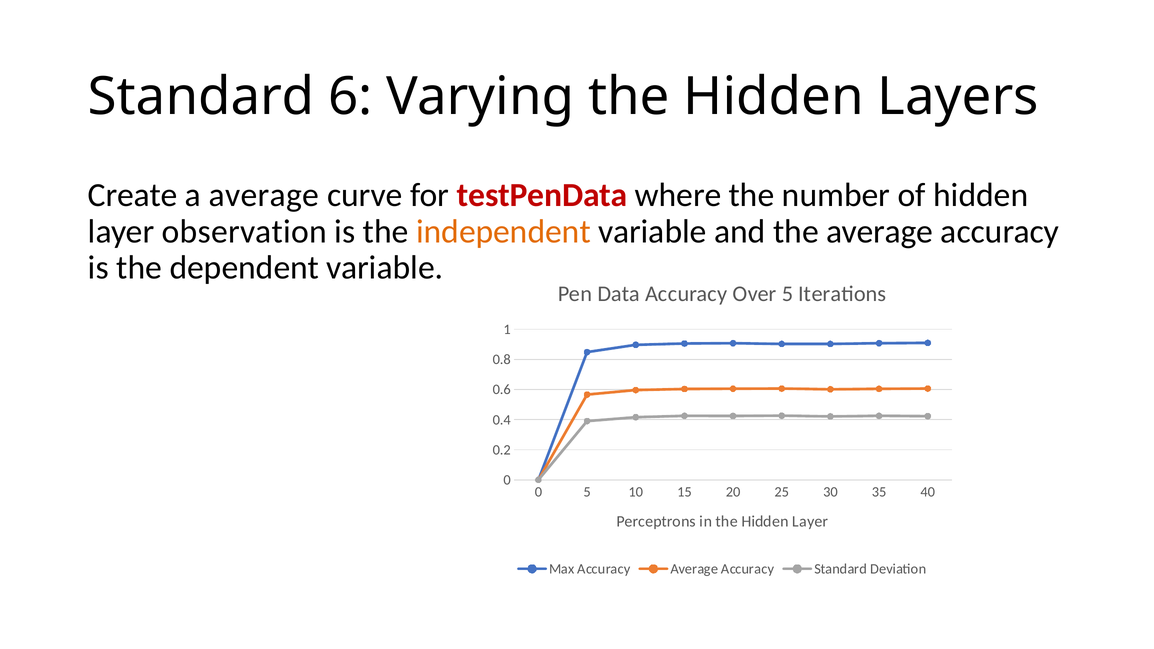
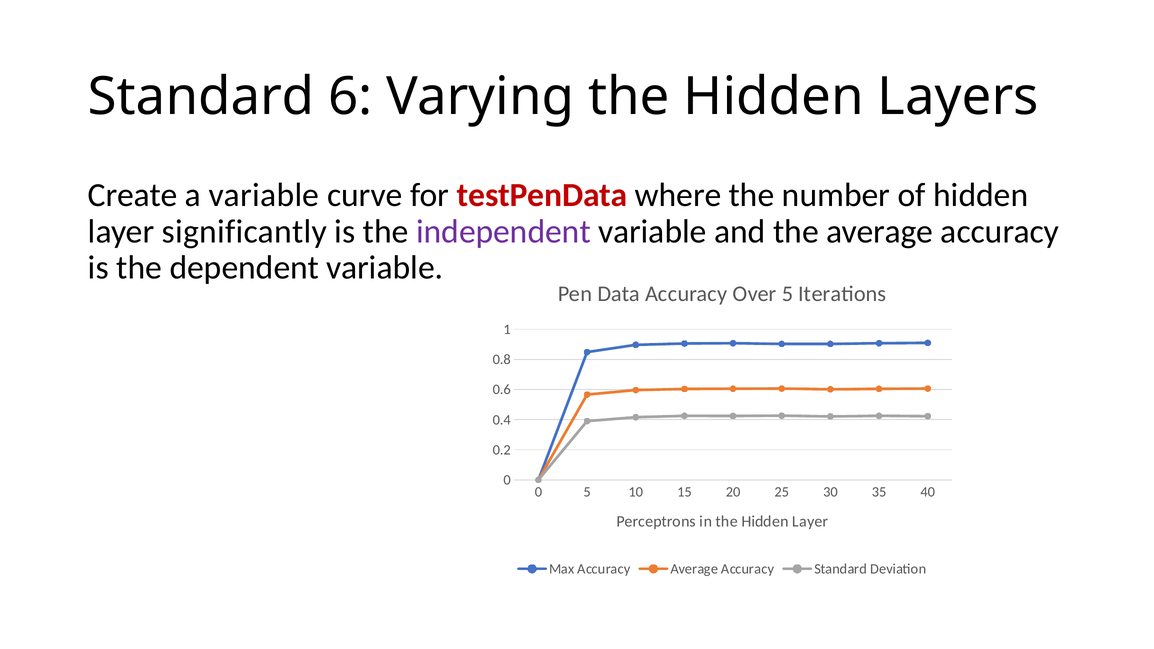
a average: average -> variable
observation: observation -> significantly
independent colour: orange -> purple
